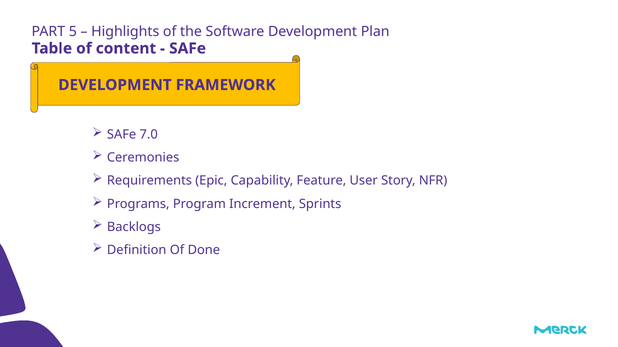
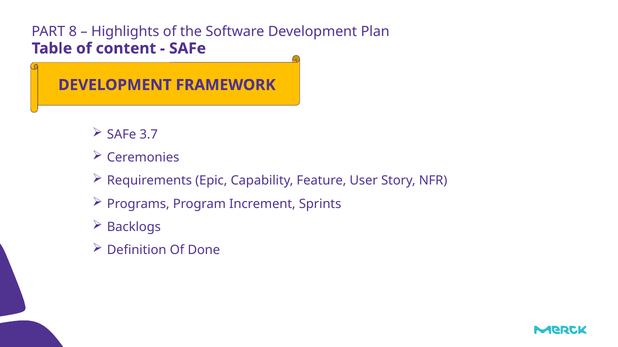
5: 5 -> 8
7.0: 7.0 -> 3.7
